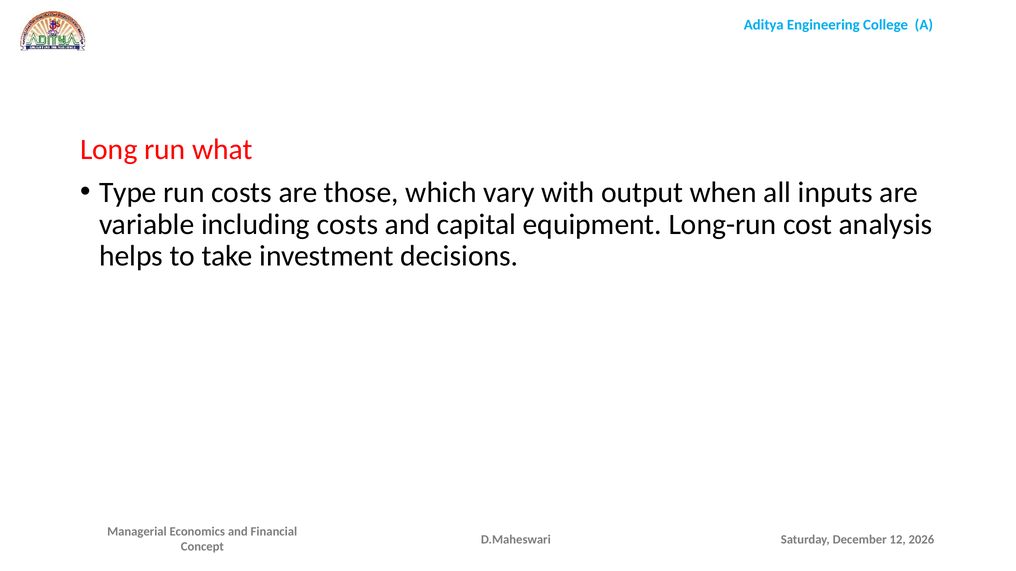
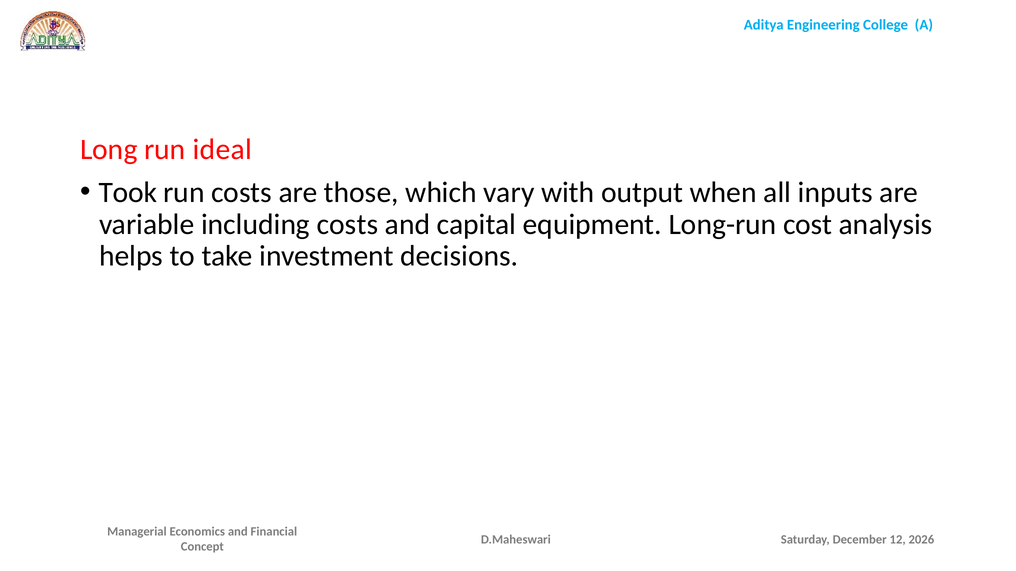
what: what -> ideal
Type: Type -> Took
